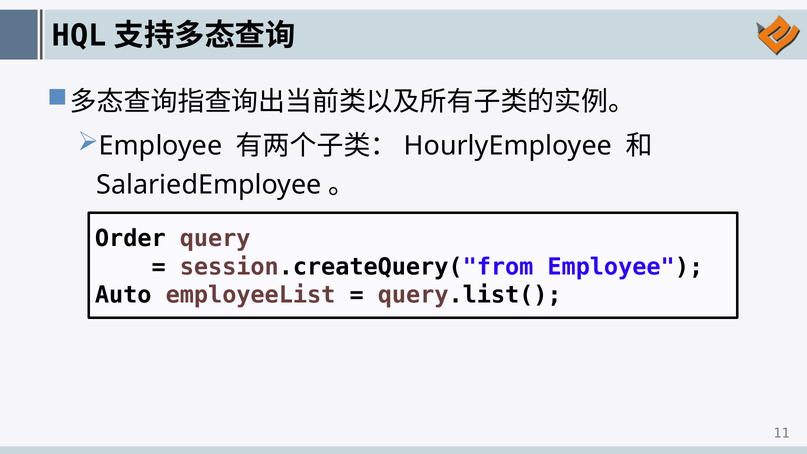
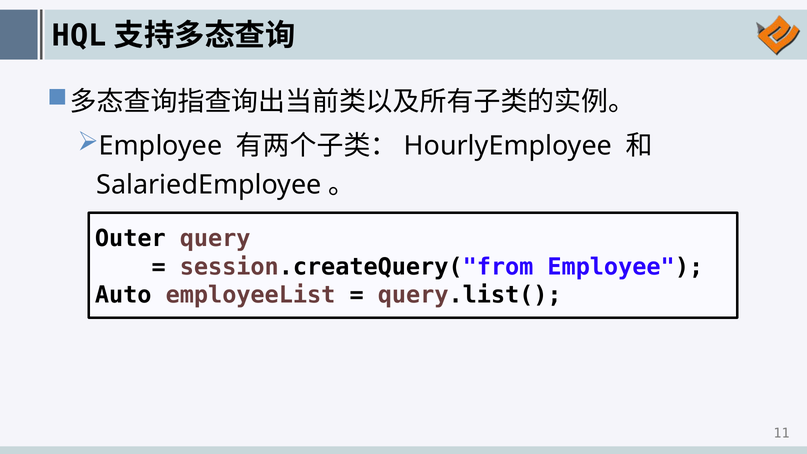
Order: Order -> Outer
